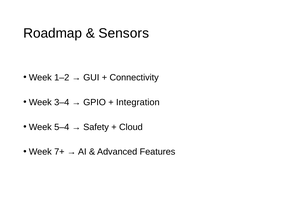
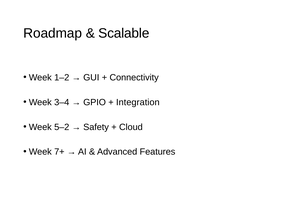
Sensors: Sensors -> Scalable
5–4: 5–4 -> 5–2
